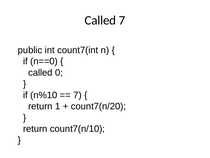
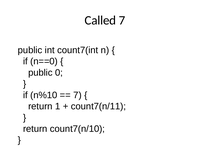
called at (40, 72): called -> public
count7(n/20: count7(n/20 -> count7(n/11
